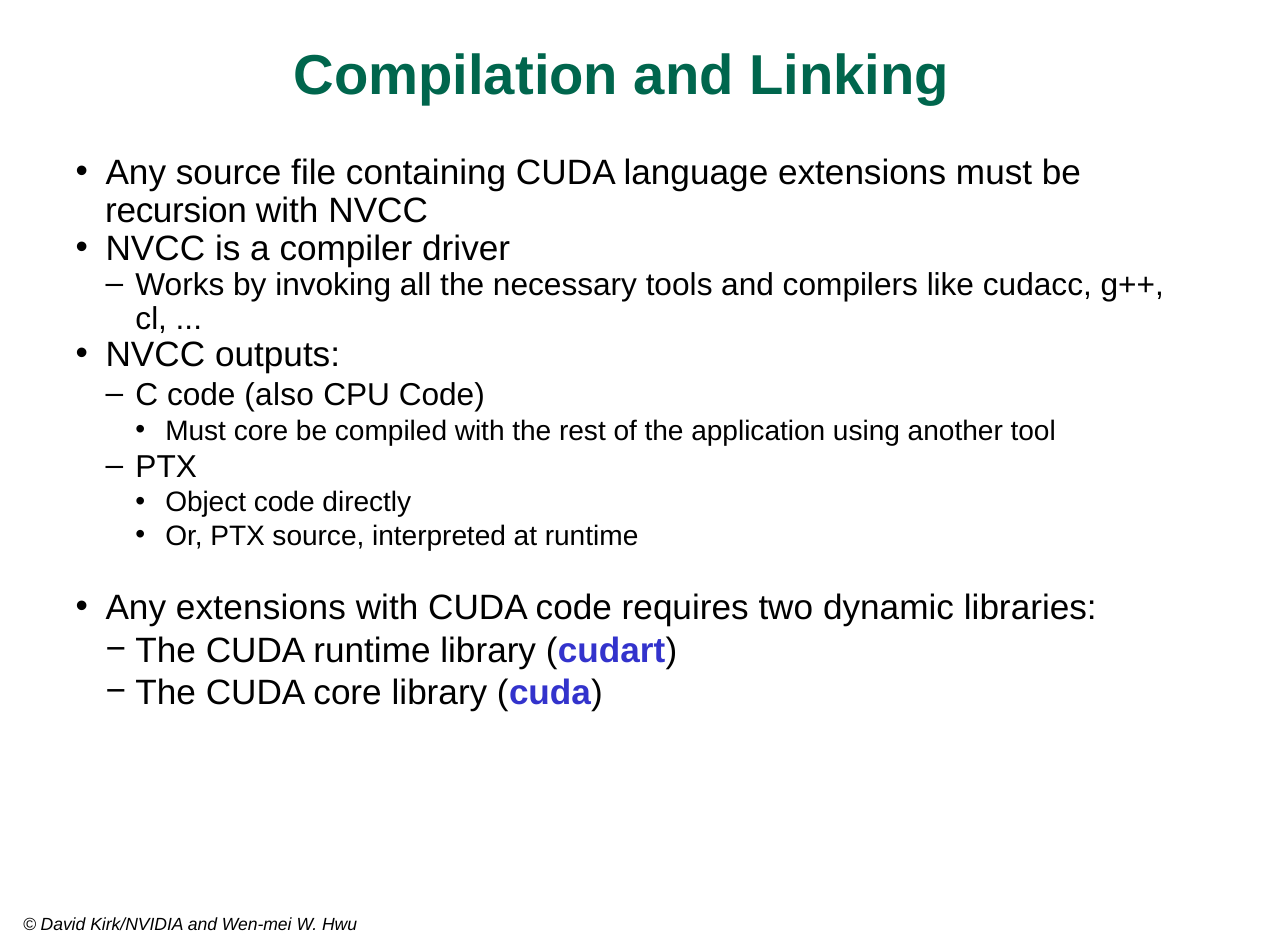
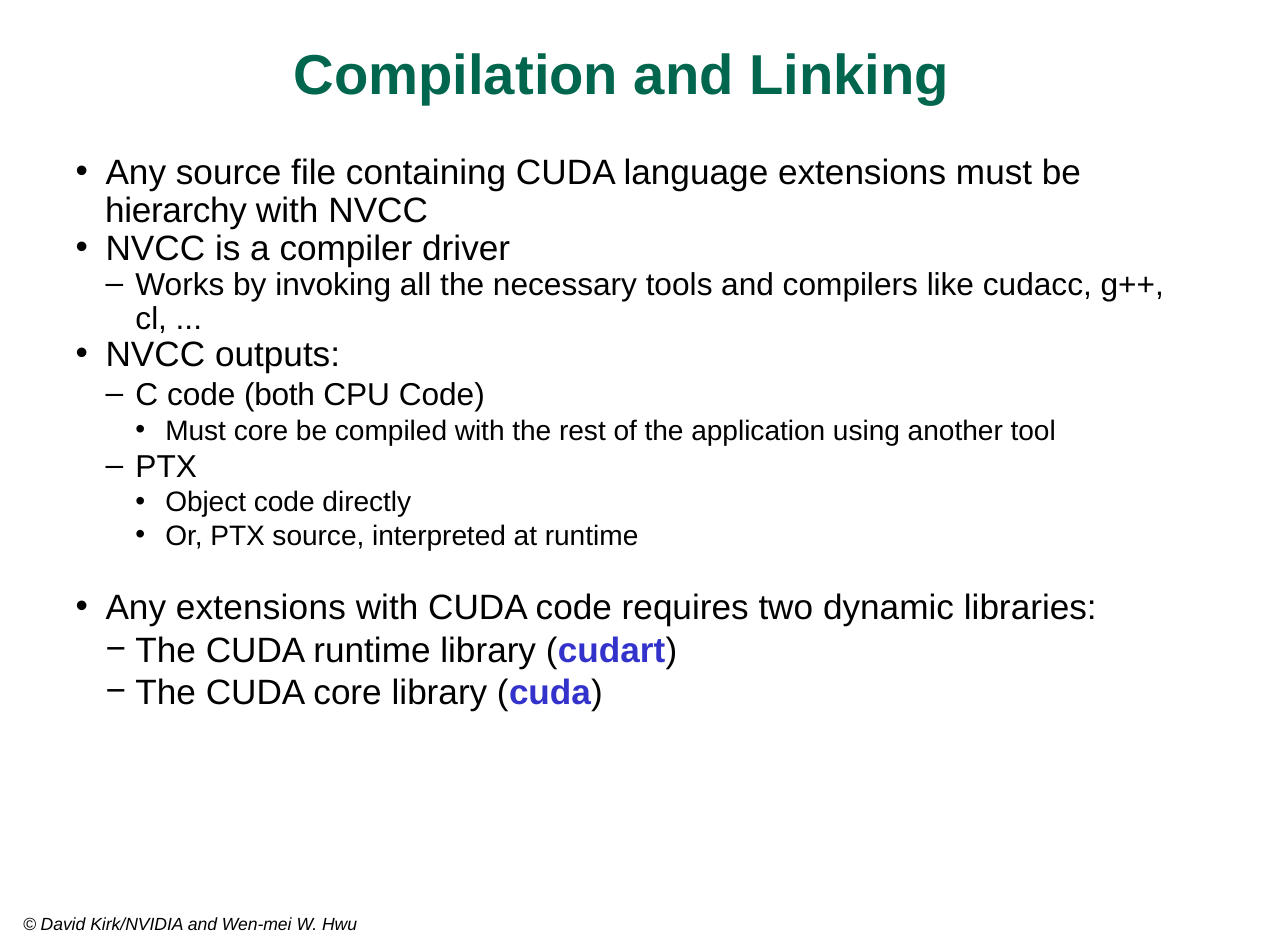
recursion: recursion -> hierarchy
also: also -> both
